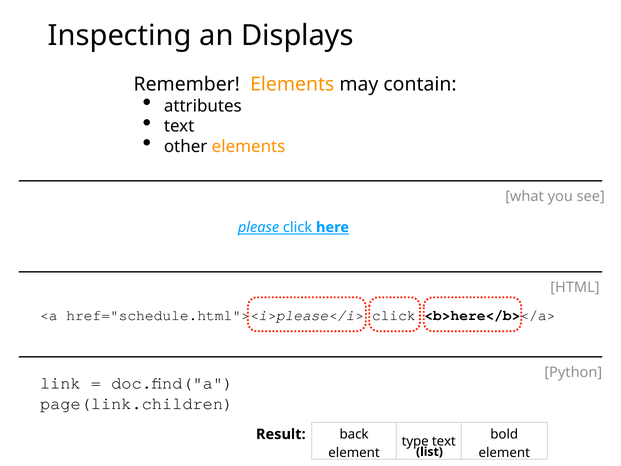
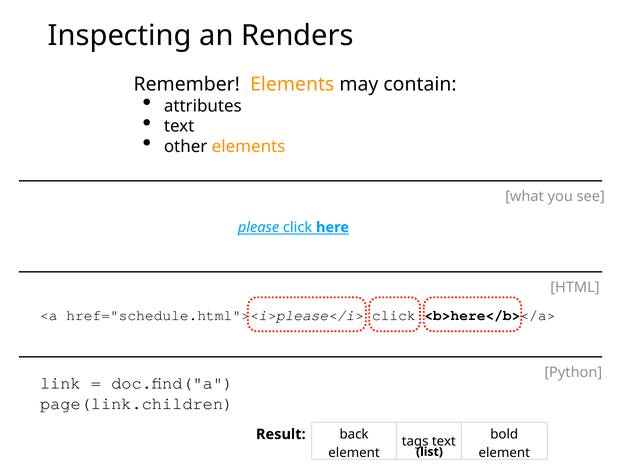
Displays: Displays -> Renders
type: type -> tags
